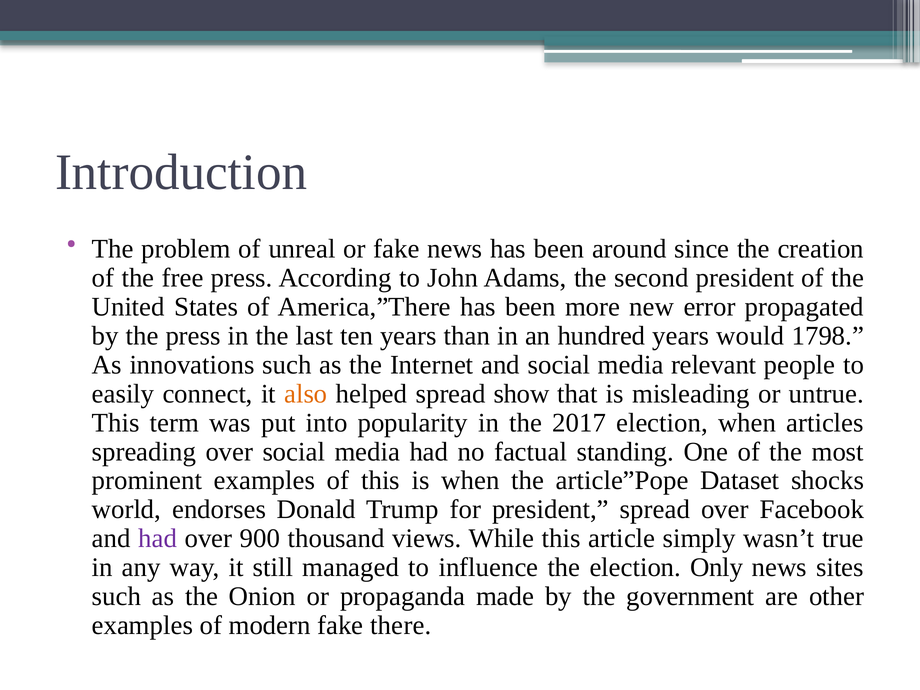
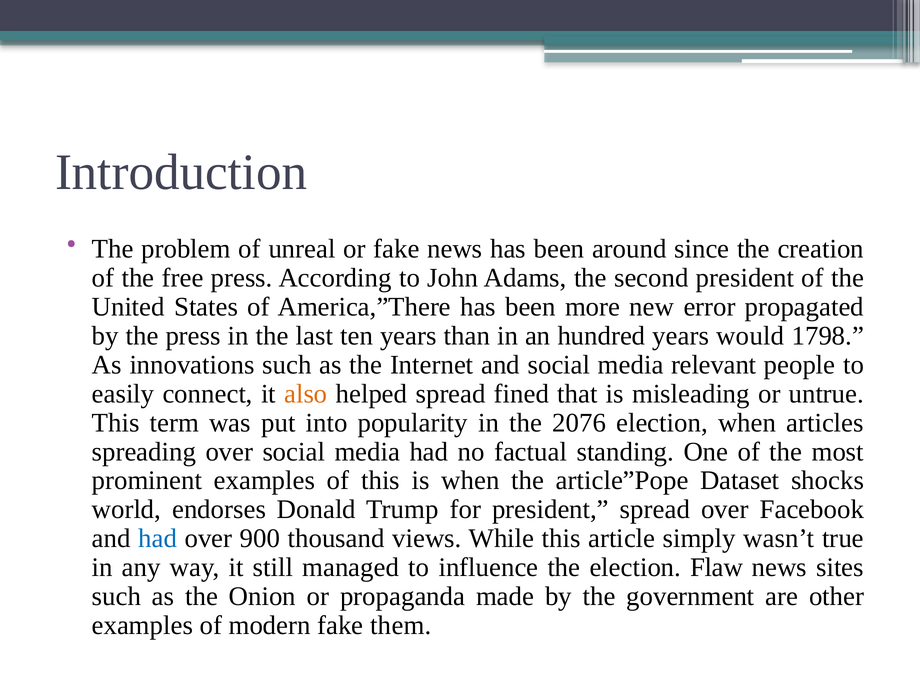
show: show -> fined
2017: 2017 -> 2076
had at (158, 539) colour: purple -> blue
Only: Only -> Flaw
there: there -> them
